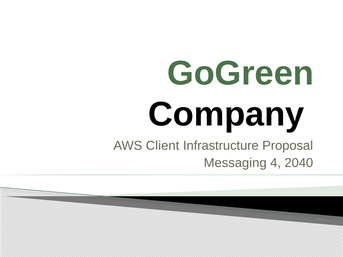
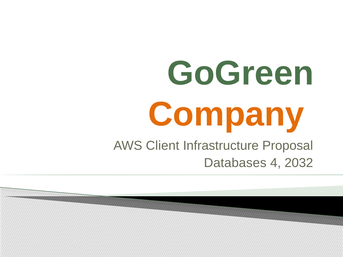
Company colour: black -> orange
Messaging: Messaging -> Databases
2040: 2040 -> 2032
